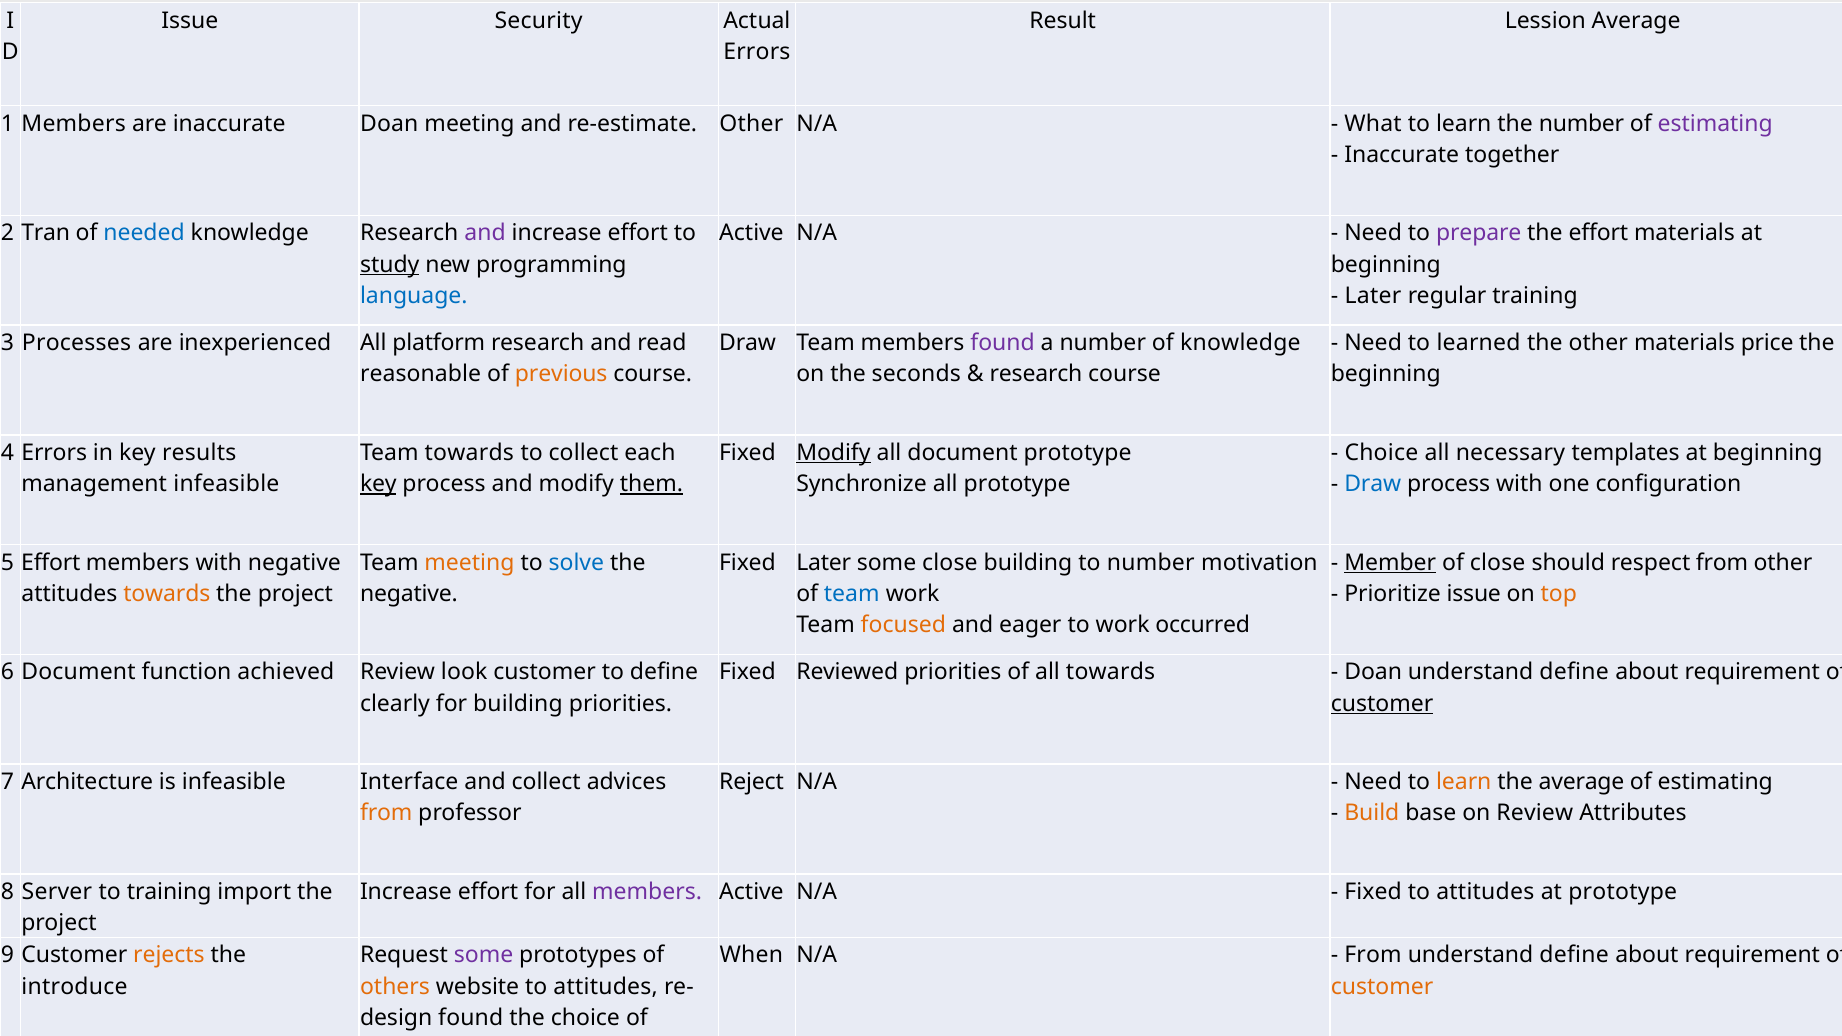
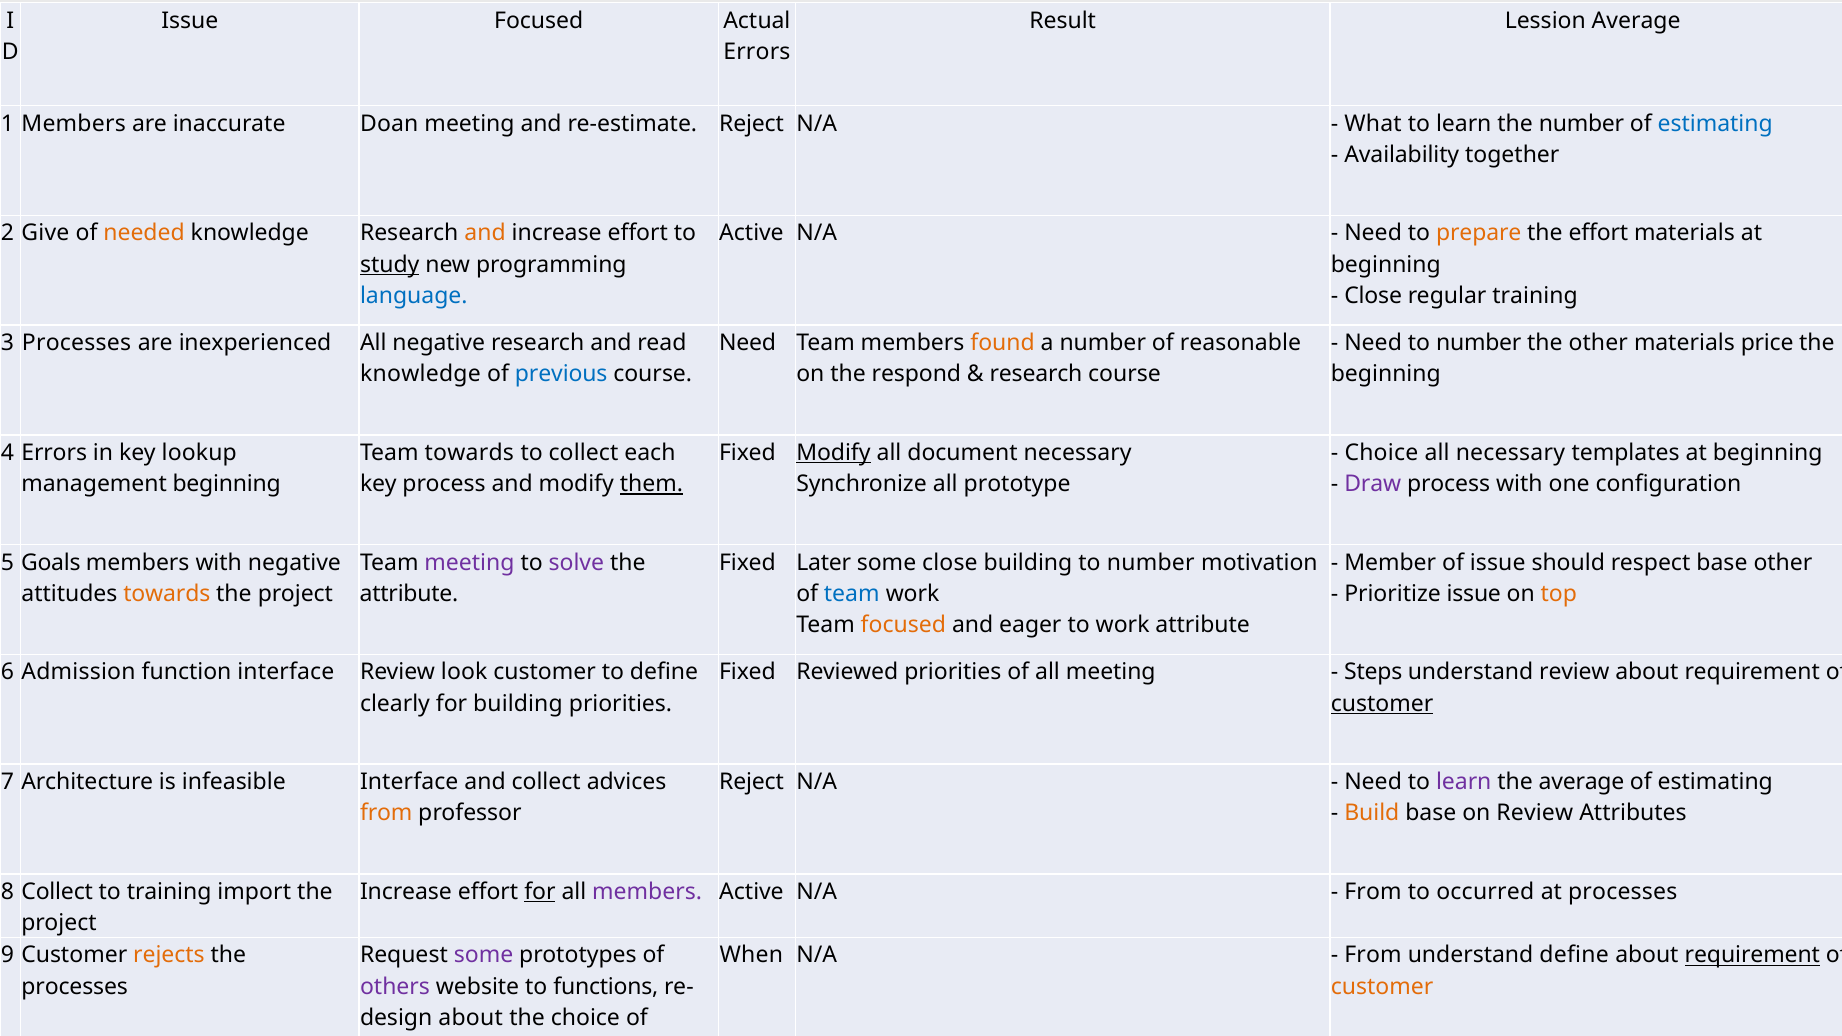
Issue Security: Security -> Focused
re-estimate Other: Other -> Reject
estimating at (1715, 124) colour: purple -> blue
Inaccurate at (1402, 155): Inaccurate -> Availability
Tran: Tran -> Give
needed colour: blue -> orange
and at (485, 233) colour: purple -> orange
prepare colour: purple -> orange
Later at (1373, 296): Later -> Close
All platform: platform -> negative
Draw at (748, 343): Draw -> Need
found at (1003, 343) colour: purple -> orange
of knowledge: knowledge -> reasonable
Need to learned: learned -> number
reasonable at (421, 374): reasonable -> knowledge
previous colour: orange -> blue
seconds: seconds -> respond
results: results -> lookup
document prototype: prototype -> necessary
management infeasible: infeasible -> beginning
key at (378, 484) underline: present -> none
Draw at (1373, 484) colour: blue -> purple
5 Effort: Effort -> Goals
meeting at (469, 563) colour: orange -> purple
solve colour: blue -> purple
Member underline: present -> none
of close: close -> issue
respect from: from -> base
negative at (409, 594): negative -> attribute
work occurred: occurred -> attribute
6 Document: Document -> Admission
function achieved: achieved -> interface
all towards: towards -> meeting
Doan at (1373, 672): Doan -> Steps
define at (1574, 672): define -> review
learn at (1464, 782) colour: orange -> purple
8 Server: Server -> Collect
for at (540, 892) underline: none -> present
Fixed at (1373, 892): Fixed -> From
attitudes at (1485, 892): attitudes -> occurred
at prototype: prototype -> processes
requirement at (1752, 955) underline: none -> present
introduce at (74, 987): introduce -> processes
others colour: orange -> purple
website to attitudes: attitudes -> functions
found at (471, 1018): found -> about
